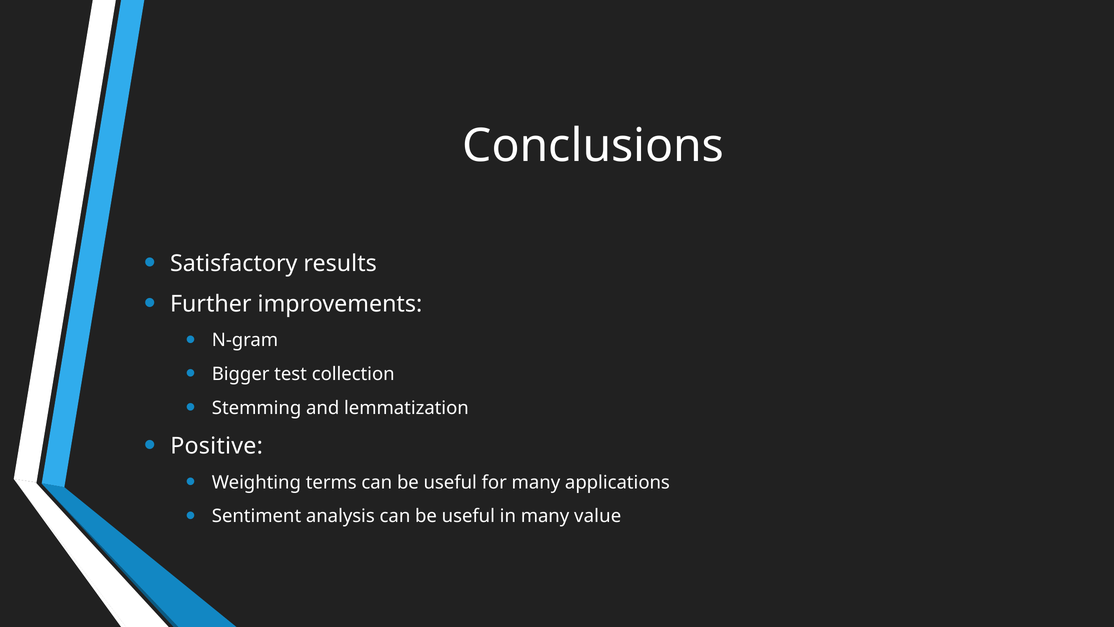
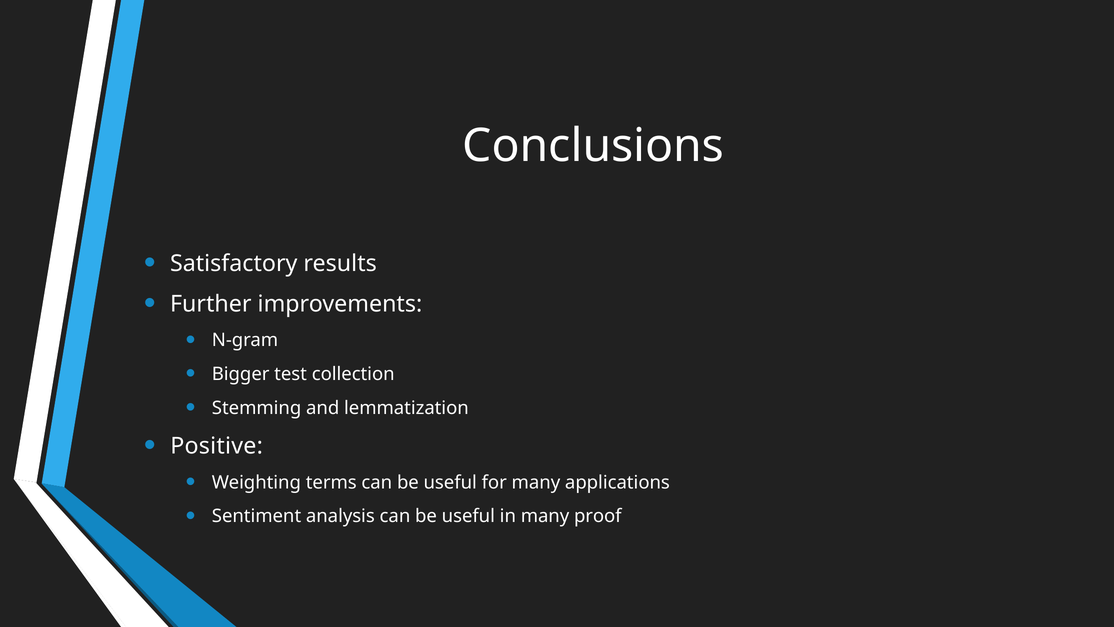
value: value -> proof
